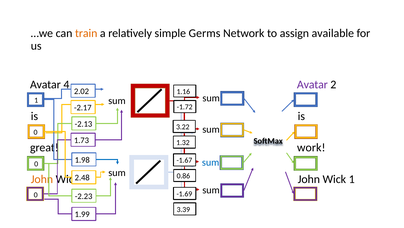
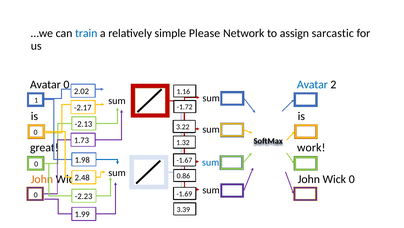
train colour: orange -> blue
Germs: Germs -> Please
available: available -> sarcastic
Avatar 4: 4 -> 0
Avatar at (312, 84) colour: purple -> blue
Wick 1: 1 -> 0
